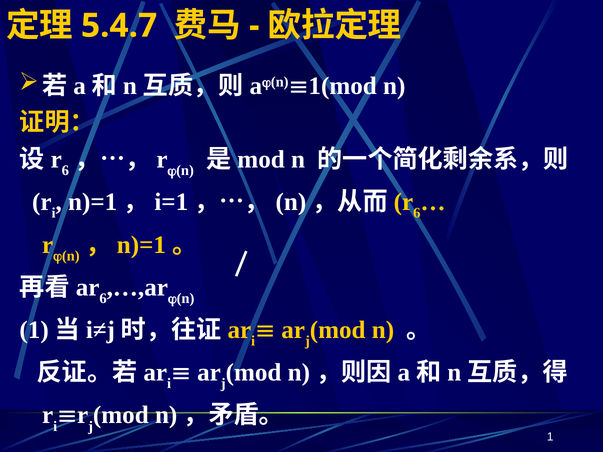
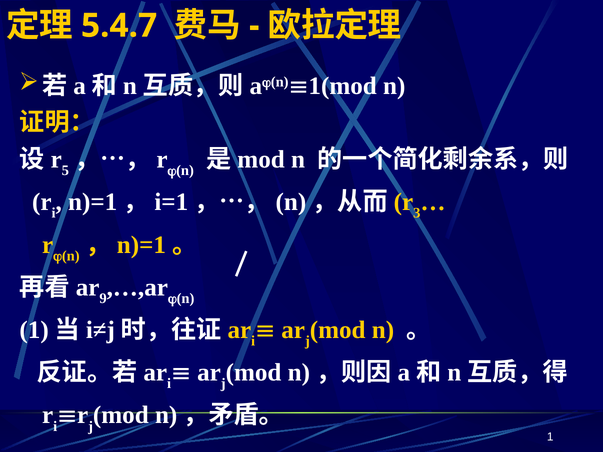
6 at (65, 171): 6 -> 5
6 at (417, 213): 6 -> 3
6 at (103, 299): 6 -> 9
